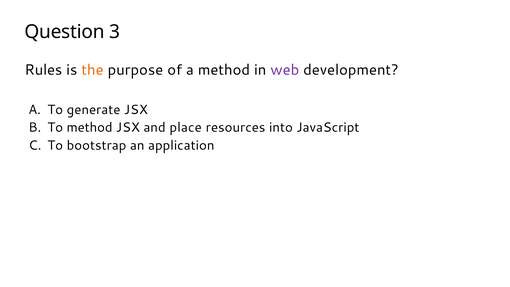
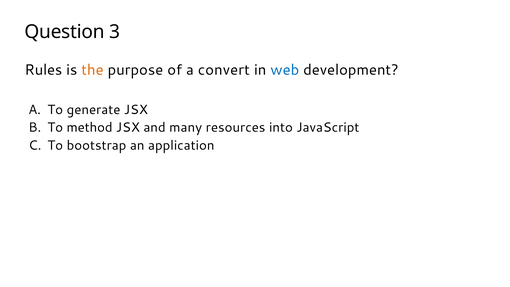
a method: method -> convert
web colour: purple -> blue
place: place -> many
